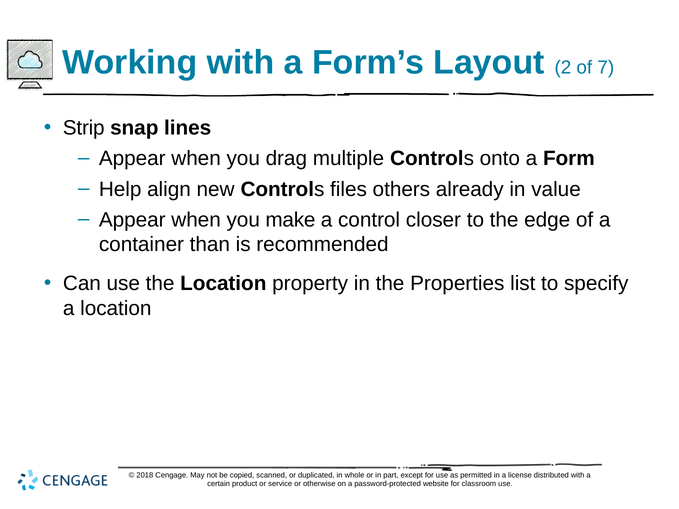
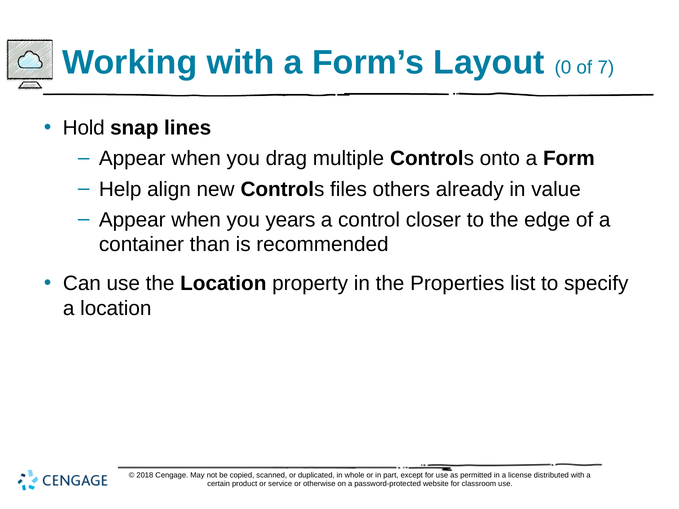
2: 2 -> 0
Strip: Strip -> Hold
make: make -> years
